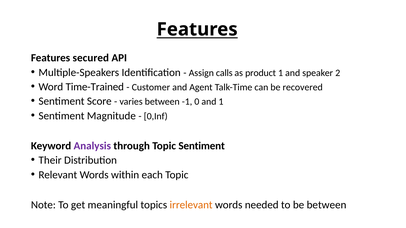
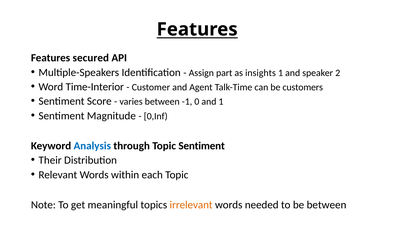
calls: calls -> part
product: product -> insights
Time-Trained: Time-Trained -> Time-Interior
recovered: recovered -> customers
Analysis colour: purple -> blue
